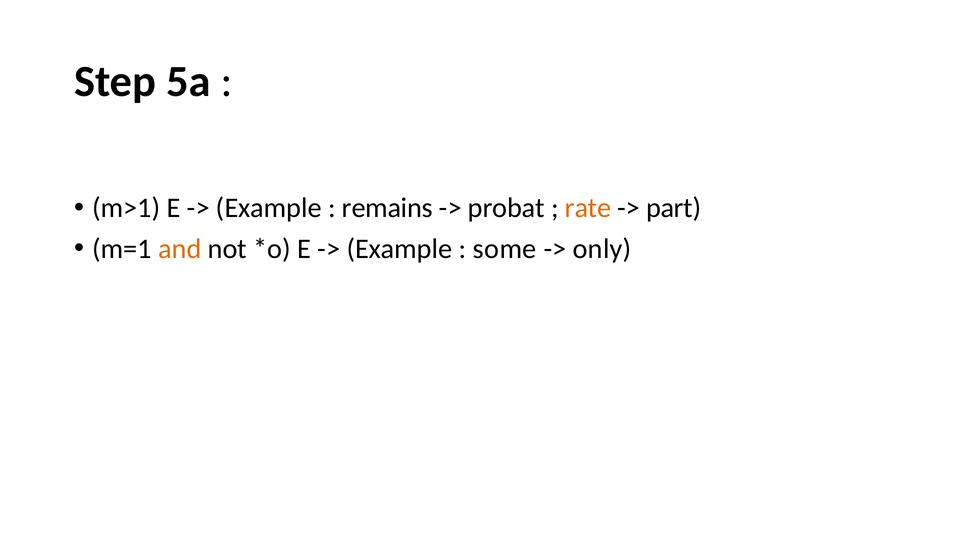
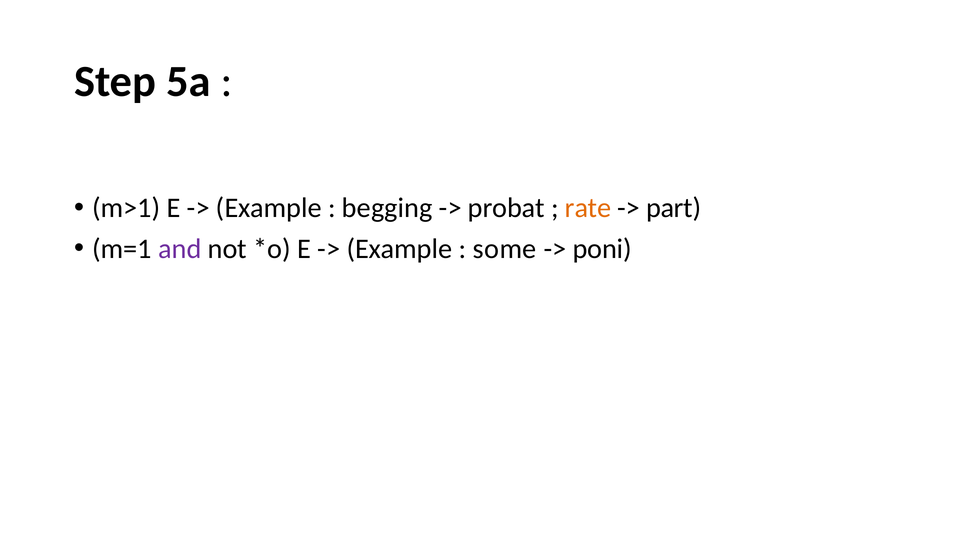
remains: remains -> begging
and colour: orange -> purple
only: only -> poni
